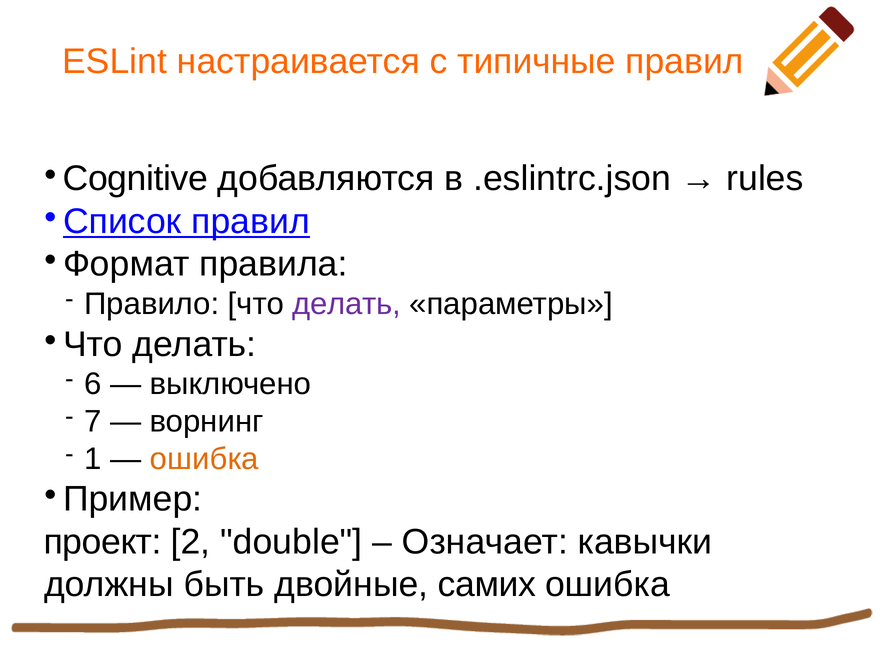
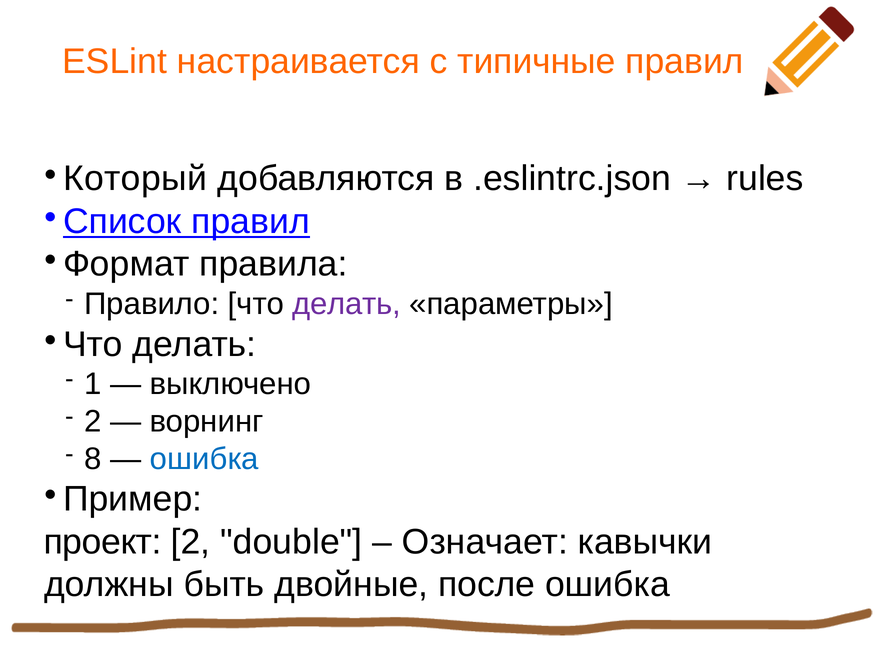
Cognitive: Cognitive -> Который
6: 6 -> 1
7 at (93, 422): 7 -> 2
1: 1 -> 8
ошибка at (204, 459) colour: orange -> blue
самих: самих -> после
